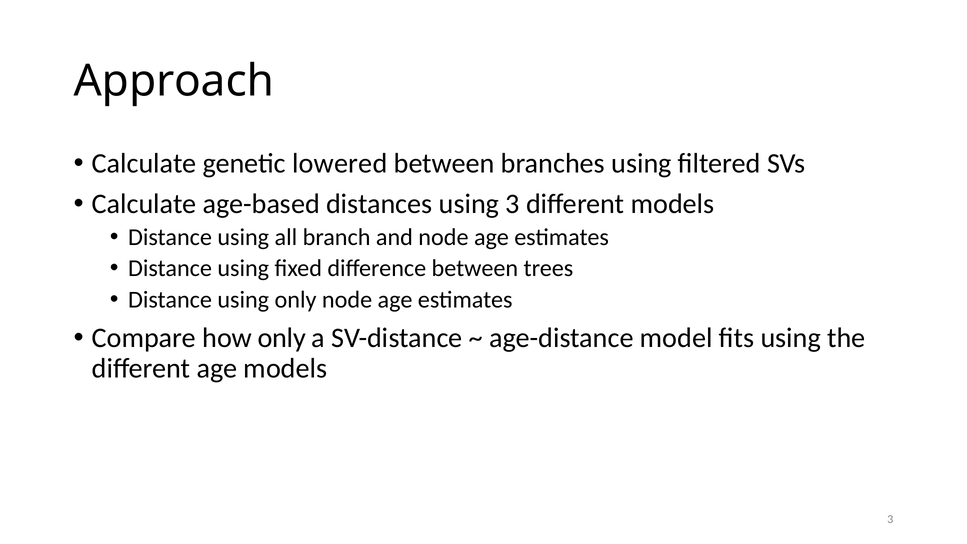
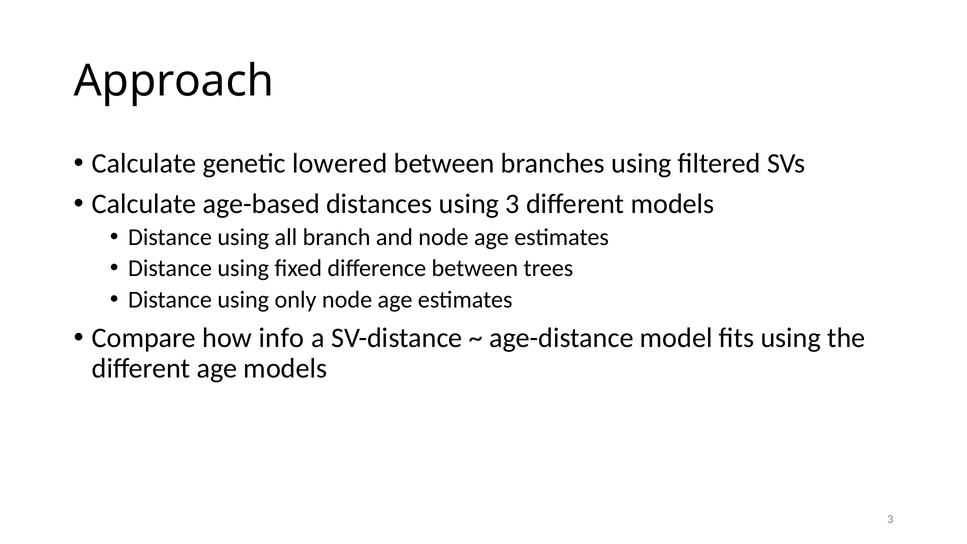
how only: only -> info
